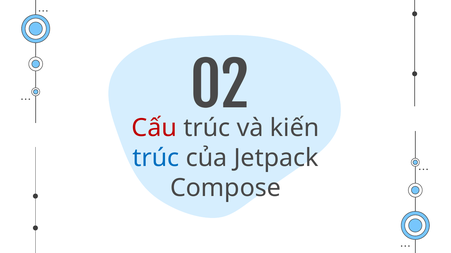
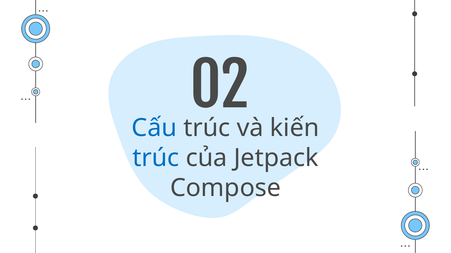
Cấu colour: red -> blue
